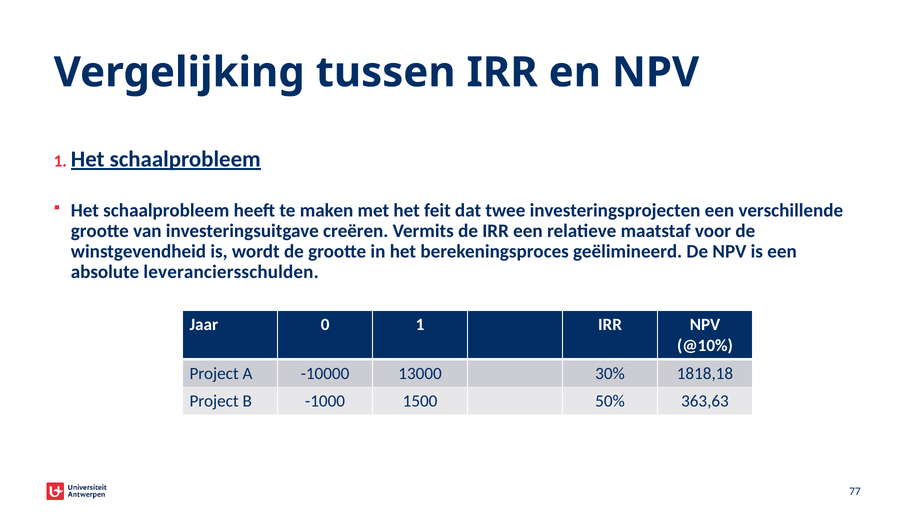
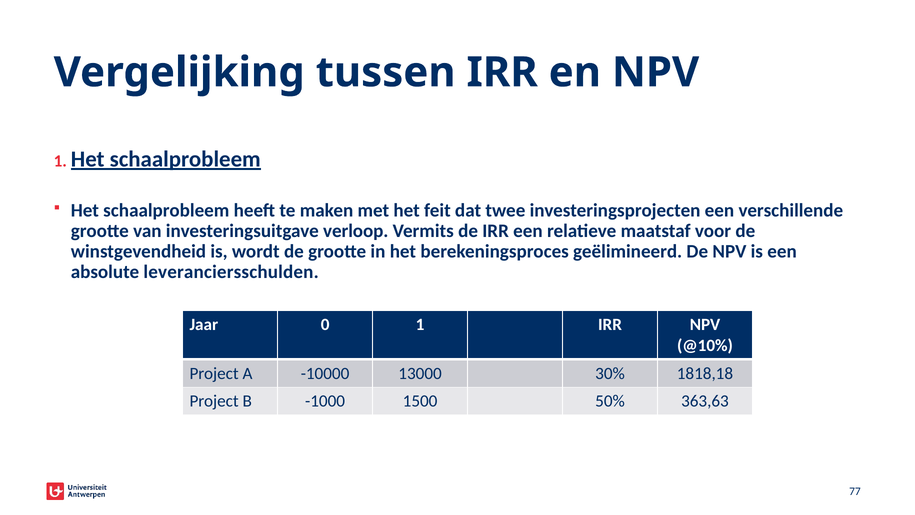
creëren: creëren -> verloop
